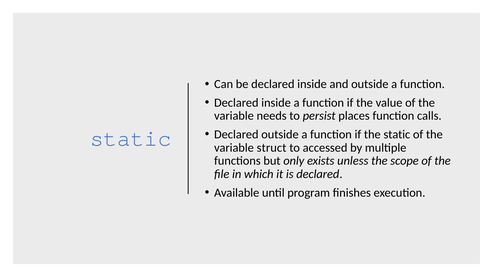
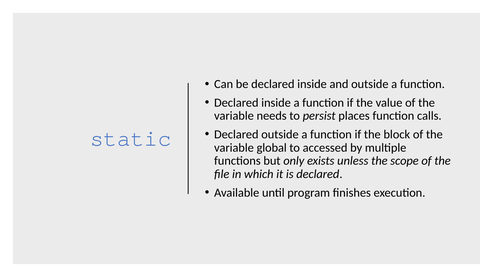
the static: static -> block
struct: struct -> global
